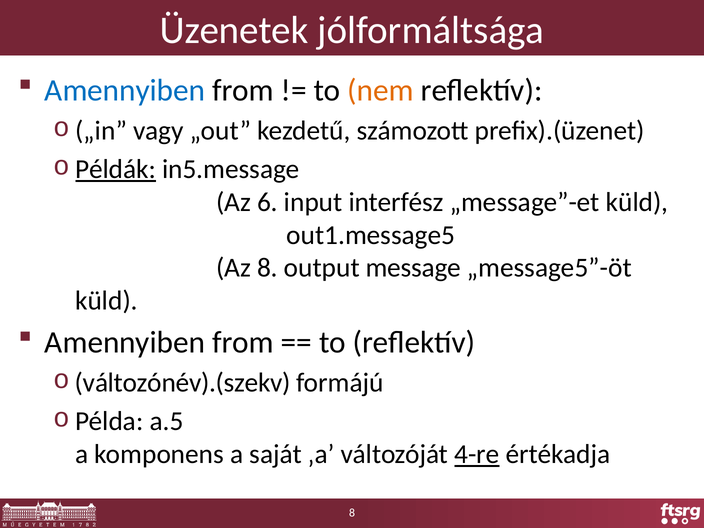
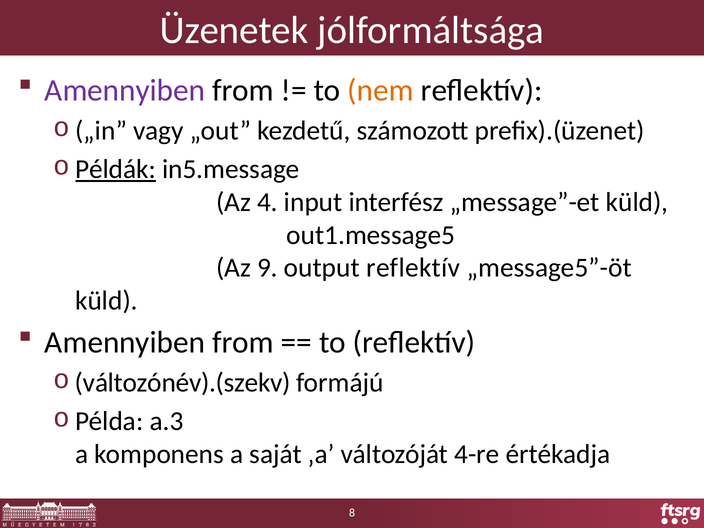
Amennyiben at (125, 90) colour: blue -> purple
6: 6 -> 4
Az 8: 8 -> 9
output message: message -> reflektív
a.5: a.5 -> a.3
4-re underline: present -> none
